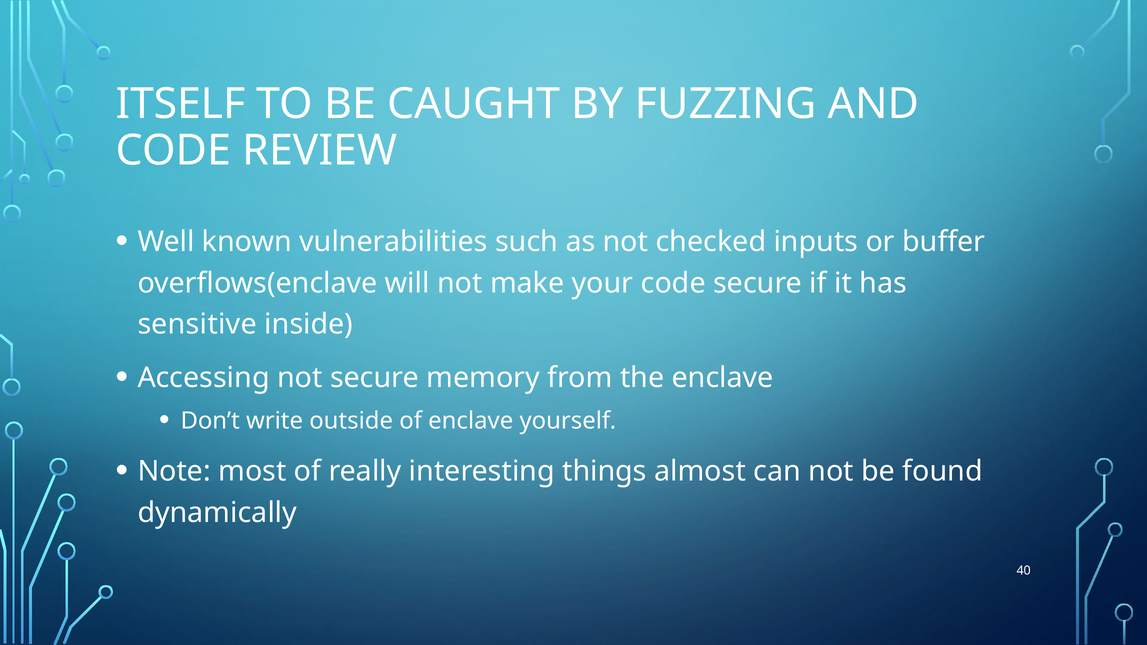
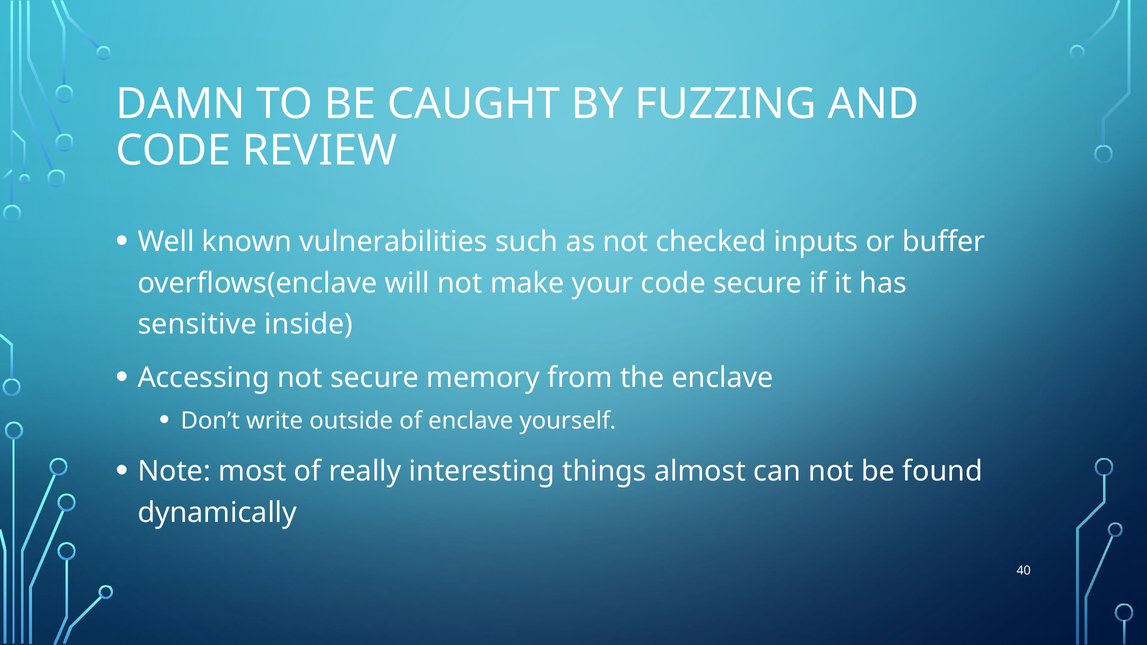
ITSELF: ITSELF -> DAMN
